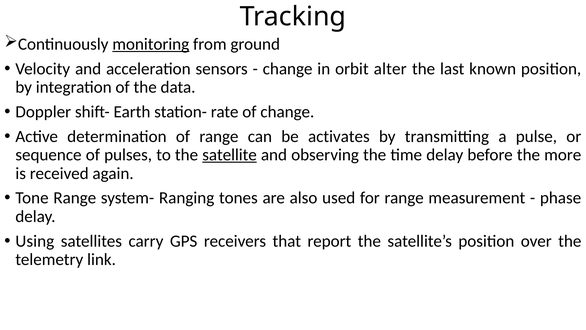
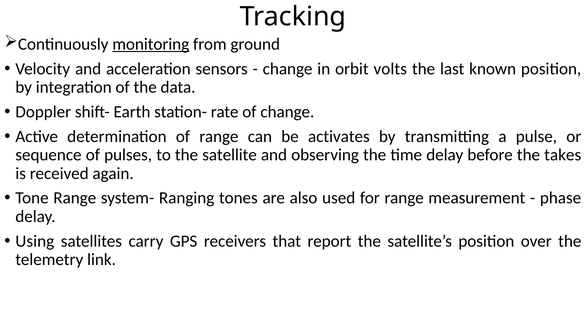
alter: alter -> volts
satellite underline: present -> none
more: more -> takes
